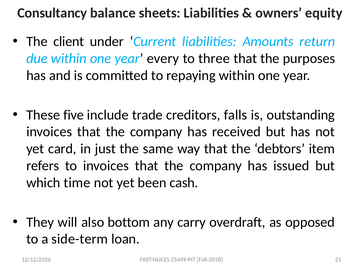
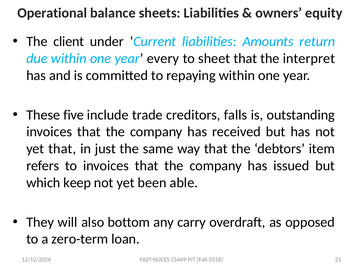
Consultancy: Consultancy -> Operational
three: three -> sheet
purposes: purposes -> interpret
yet card: card -> that
time: time -> keep
cash: cash -> able
side-term: side-term -> zero-term
